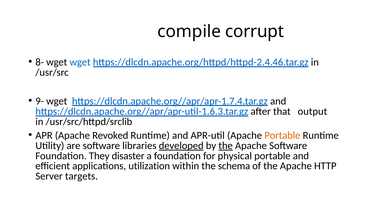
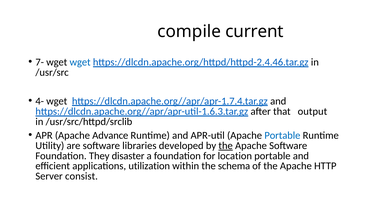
corrupt: corrupt -> current
8-: 8- -> 7-
9-: 9- -> 4-
Revoked: Revoked -> Advance
Portable at (282, 135) colour: orange -> blue
developed underline: present -> none
physical: physical -> location
targets: targets -> consist
